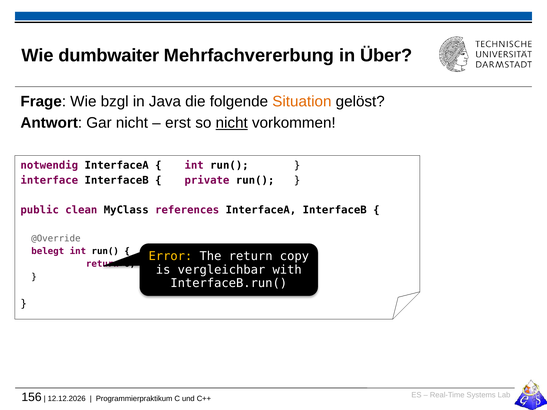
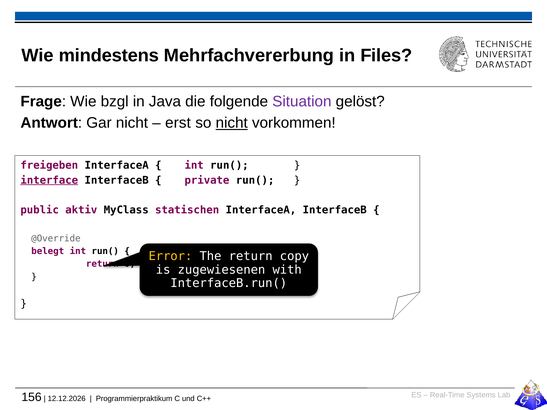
dumbwaiter: dumbwaiter -> mindestens
Über: Über -> Files
Situation colour: orange -> purple
notwendig: notwendig -> freigeben
interface underline: none -> present
clean: clean -> aktiv
references: references -> statischen
vergleichbar: vergleichbar -> zugewiesenen
